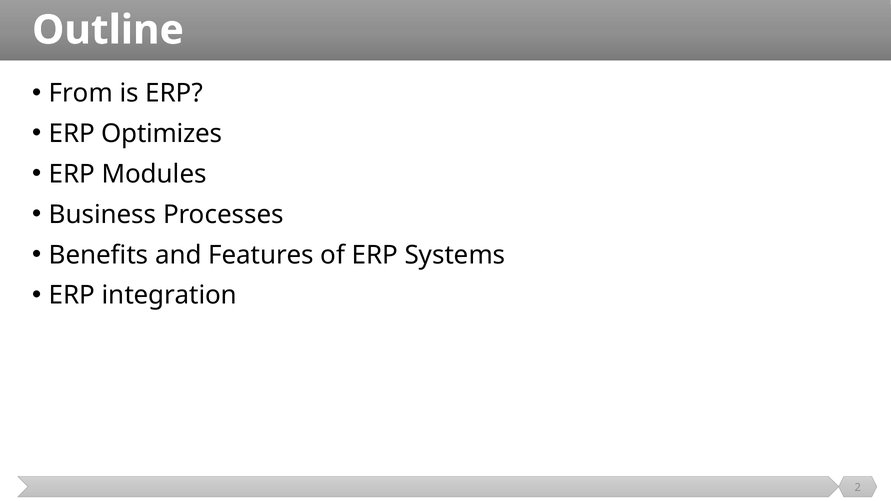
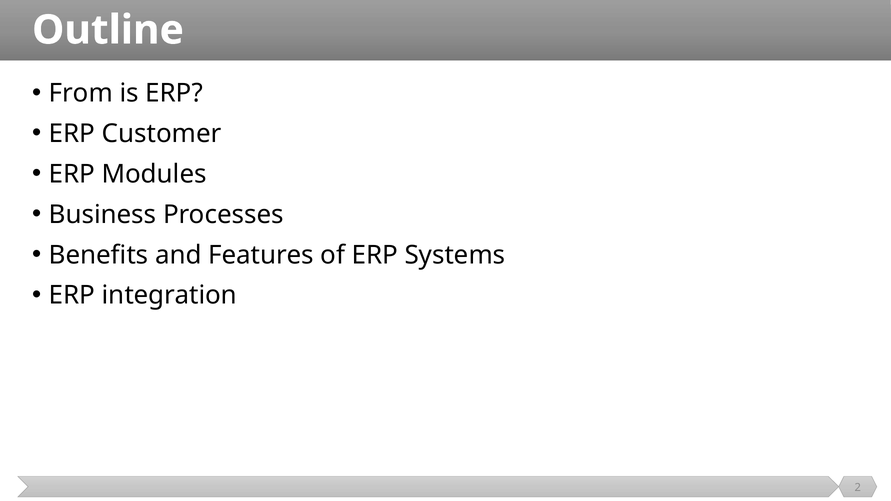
Optimizes: Optimizes -> Customer
